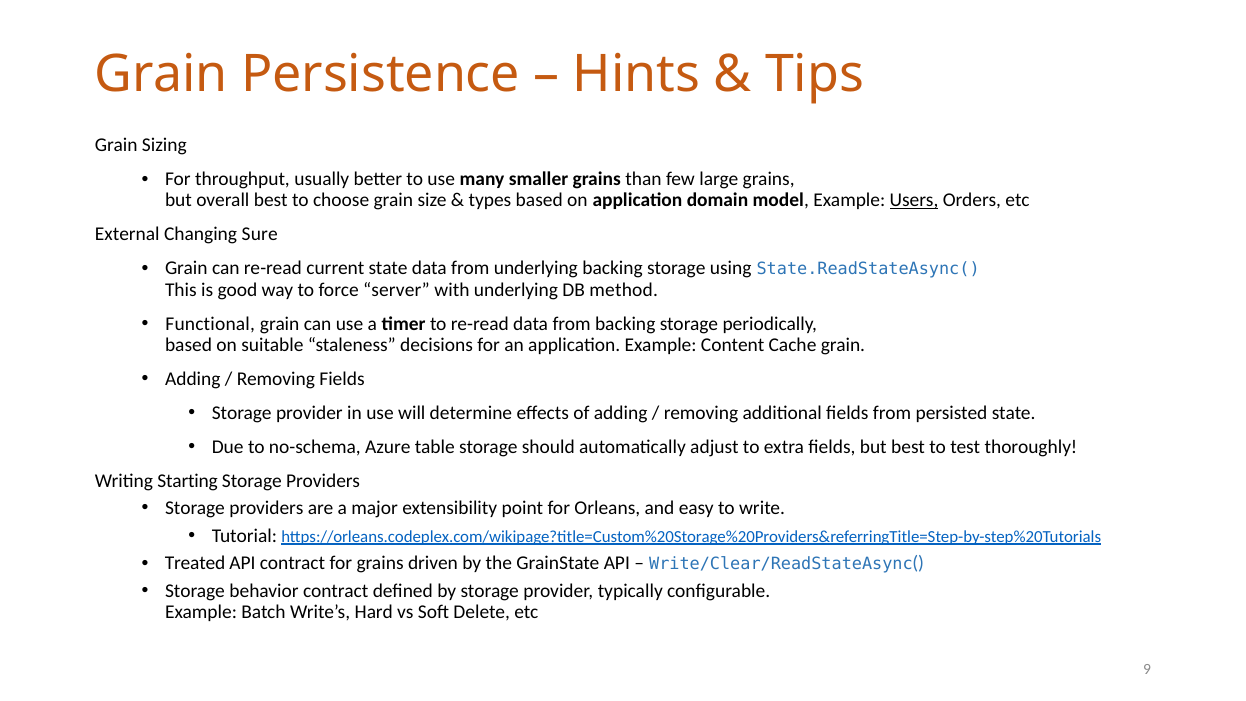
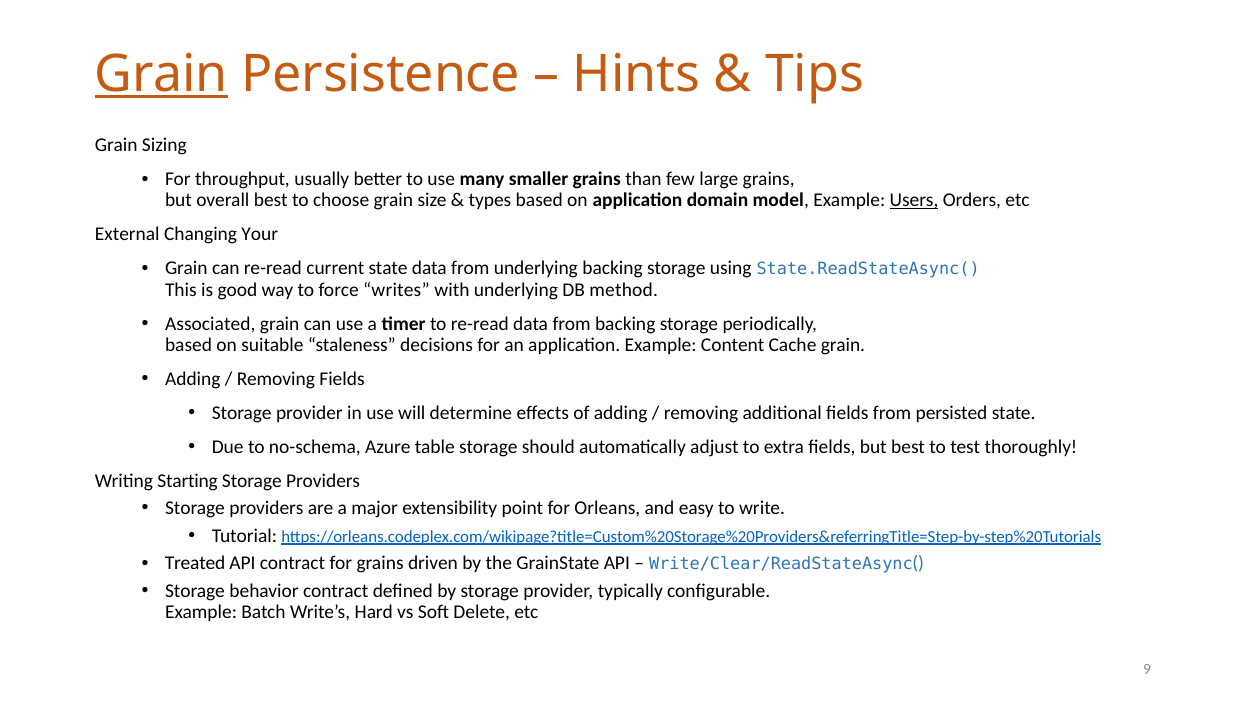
Grain at (161, 74) underline: none -> present
Sure: Sure -> Your
server: server -> writes
Functional: Functional -> Associated
